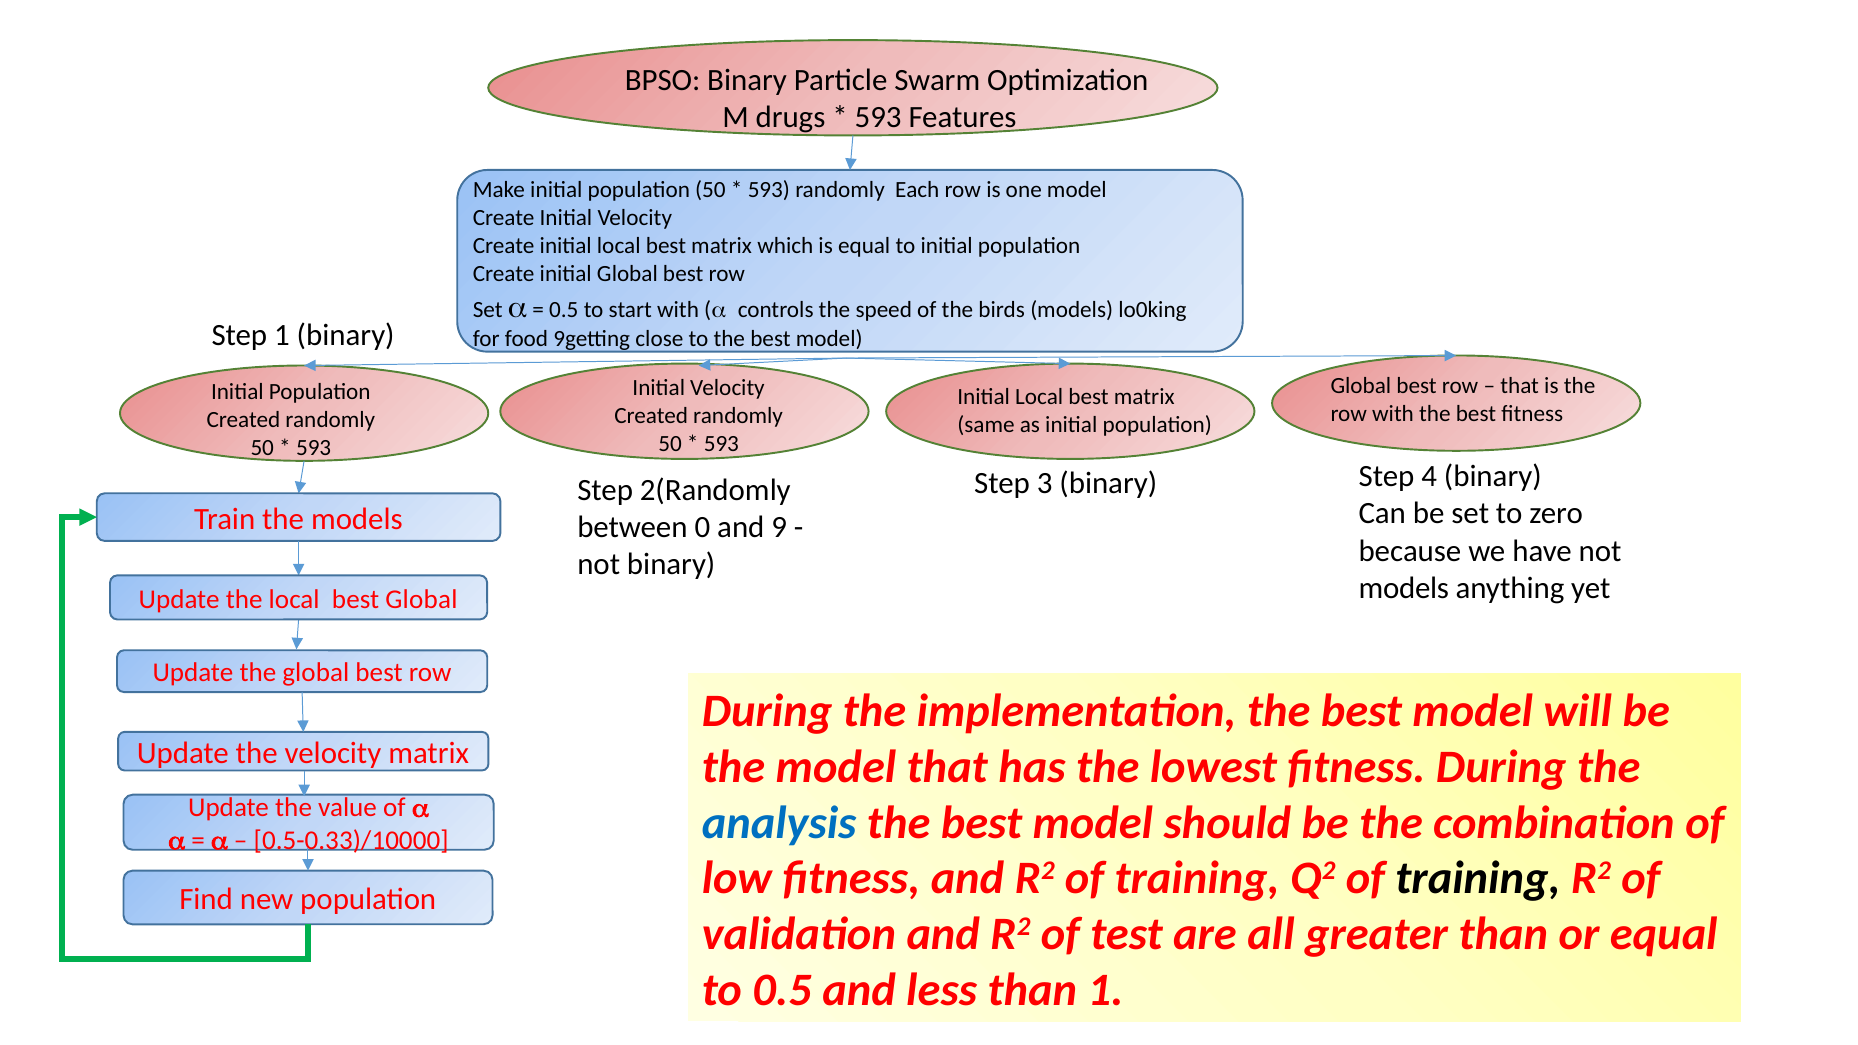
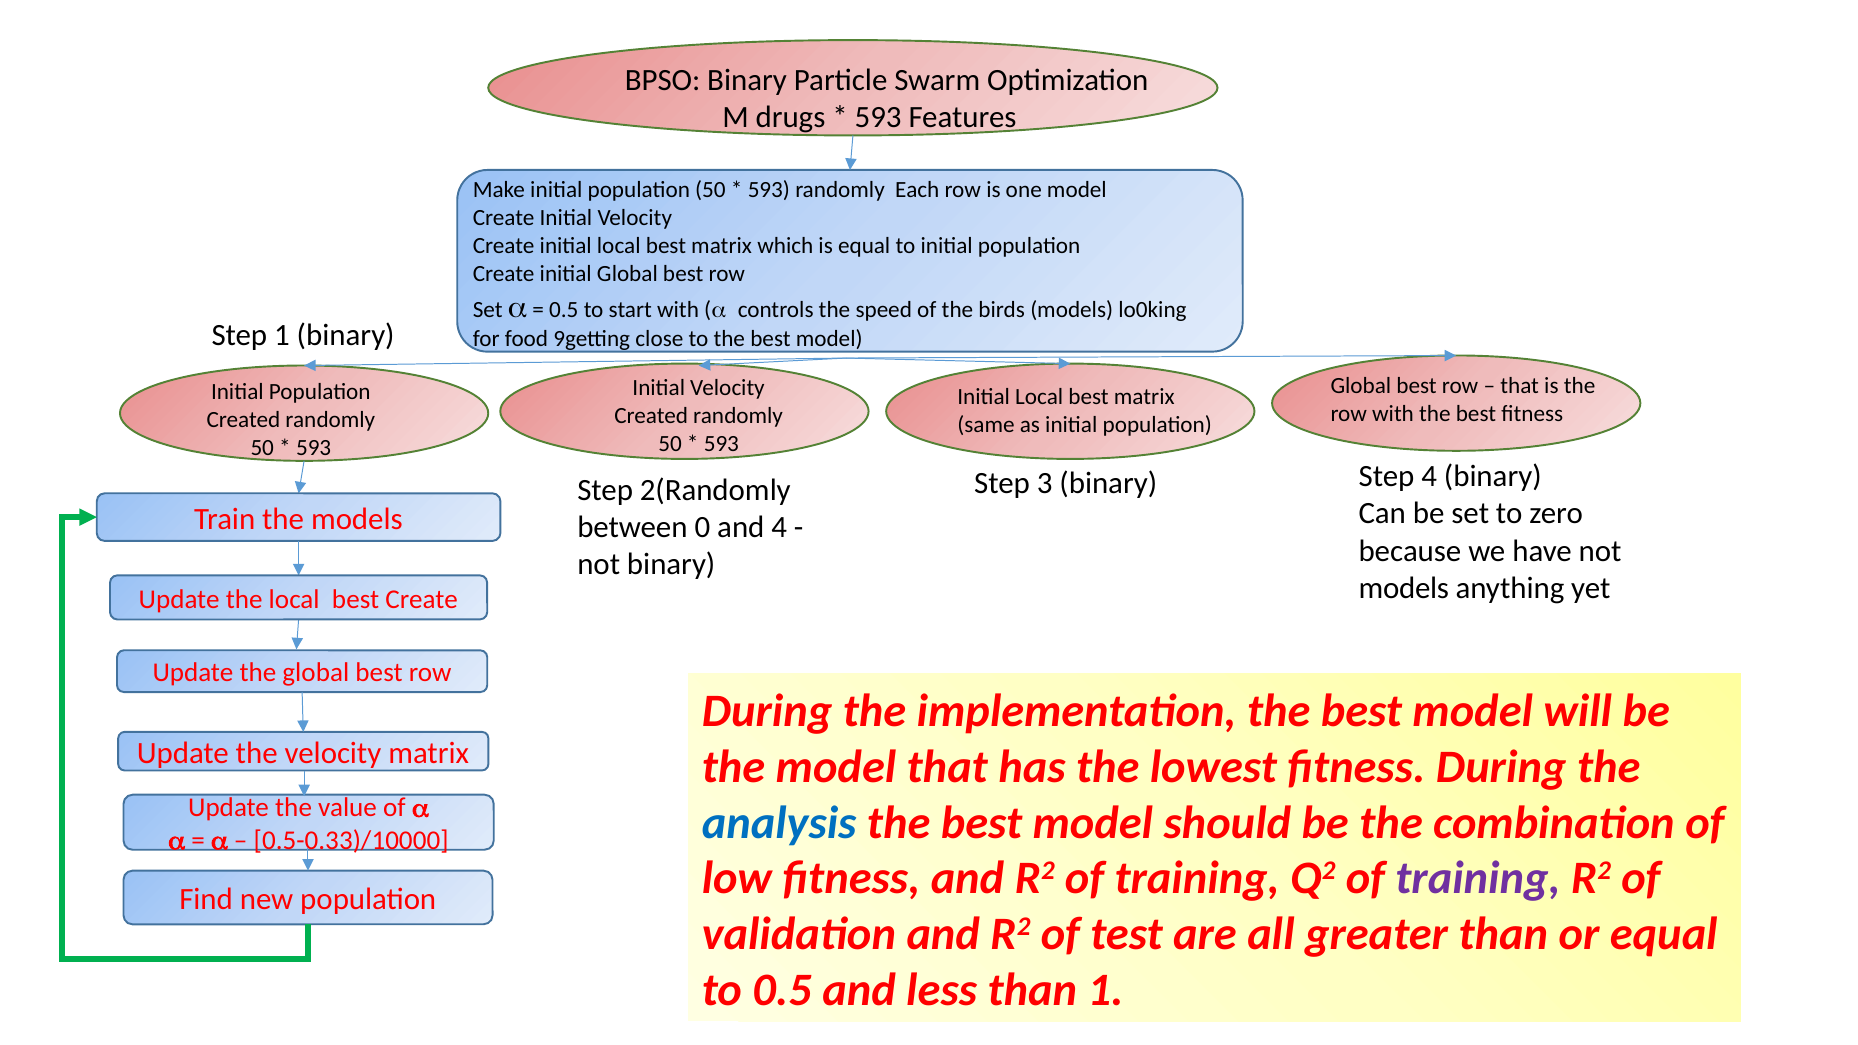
and 9: 9 -> 4
best Global: Global -> Create
training at (1478, 879) colour: black -> purple
